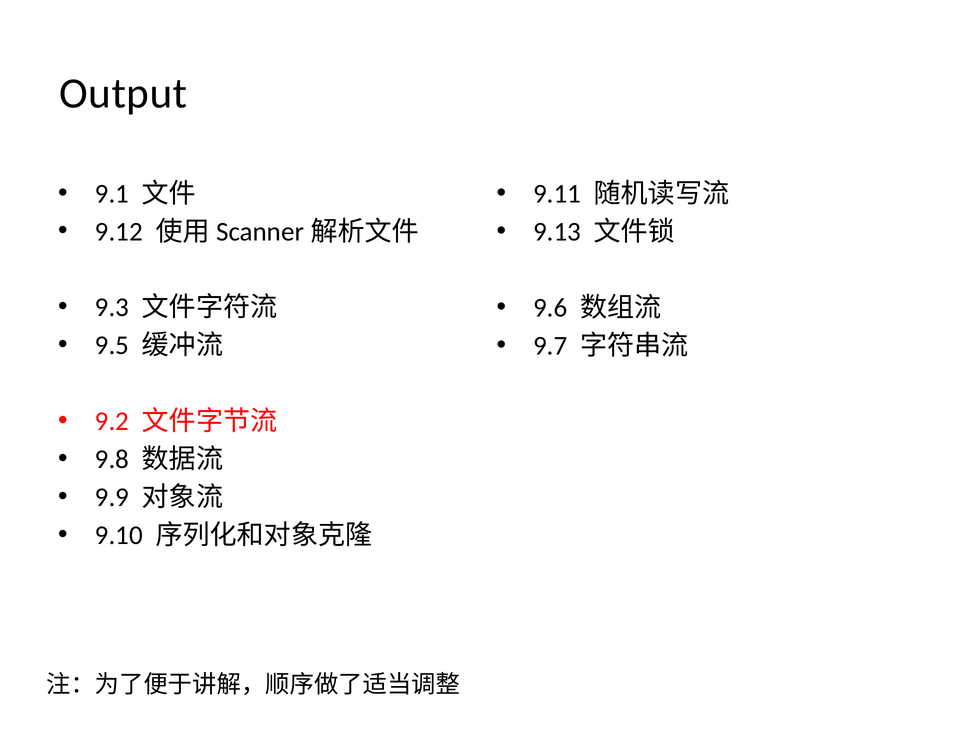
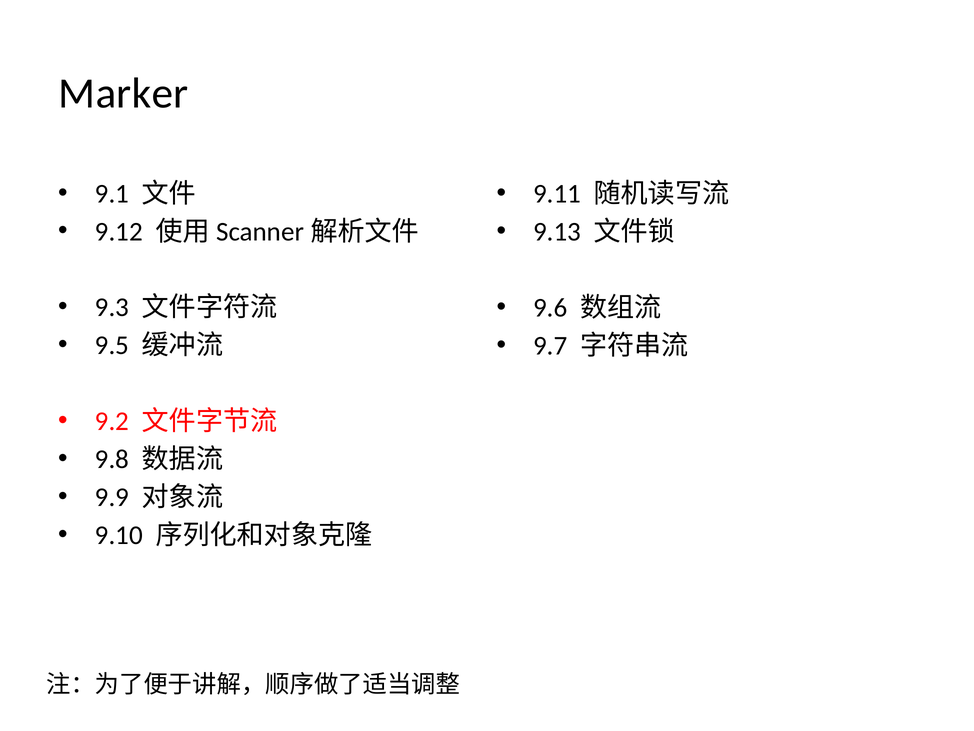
Output: Output -> Marker
